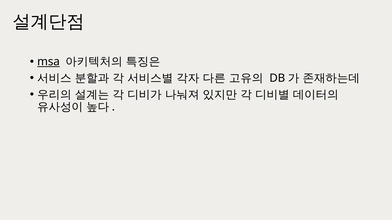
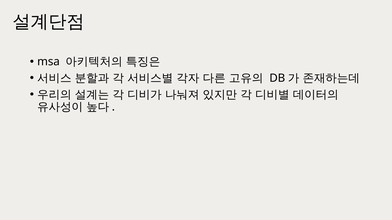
msa underline: present -> none
